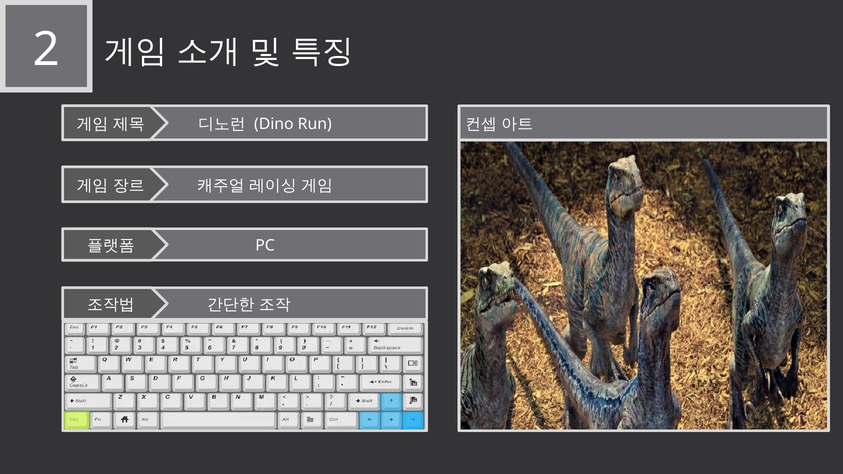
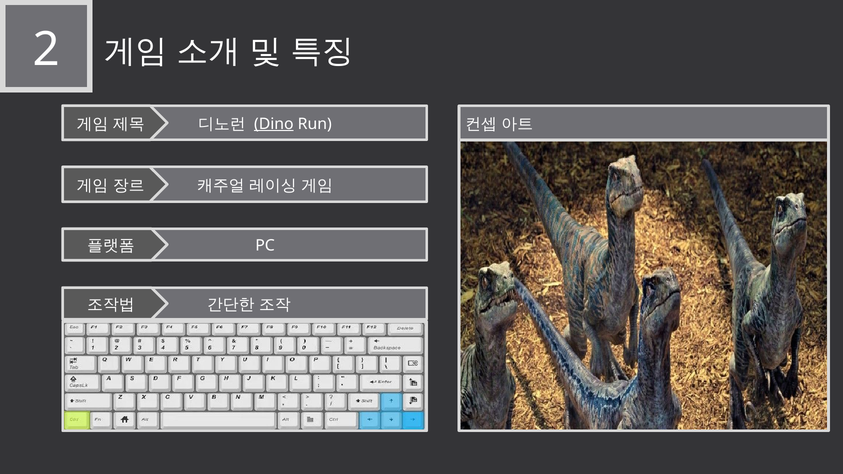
Dino underline: none -> present
